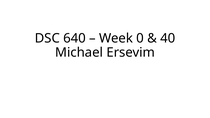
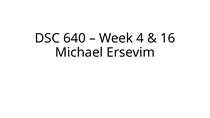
0: 0 -> 4
40: 40 -> 16
